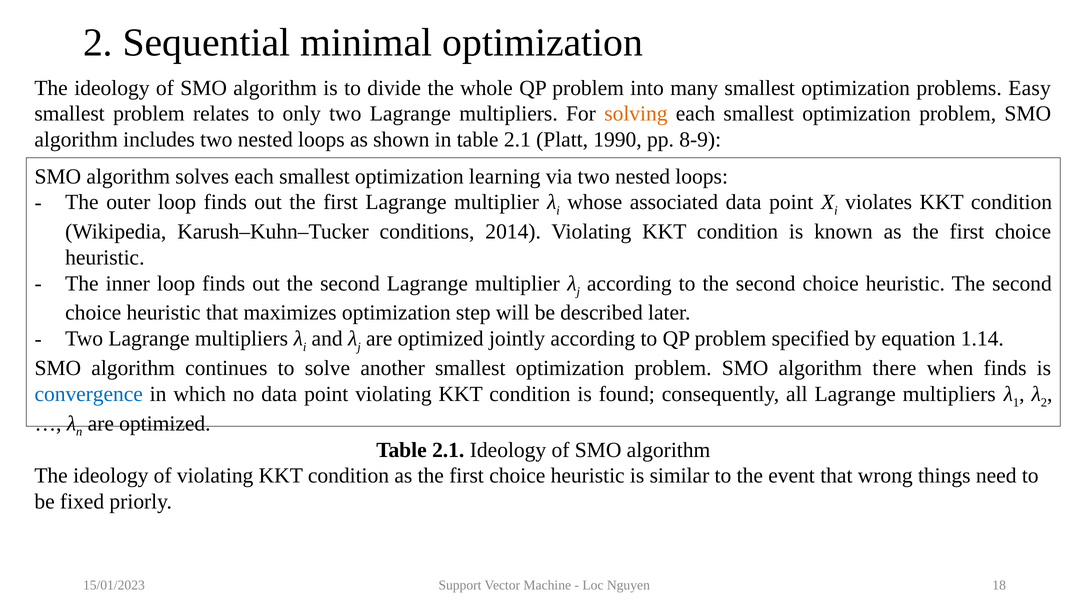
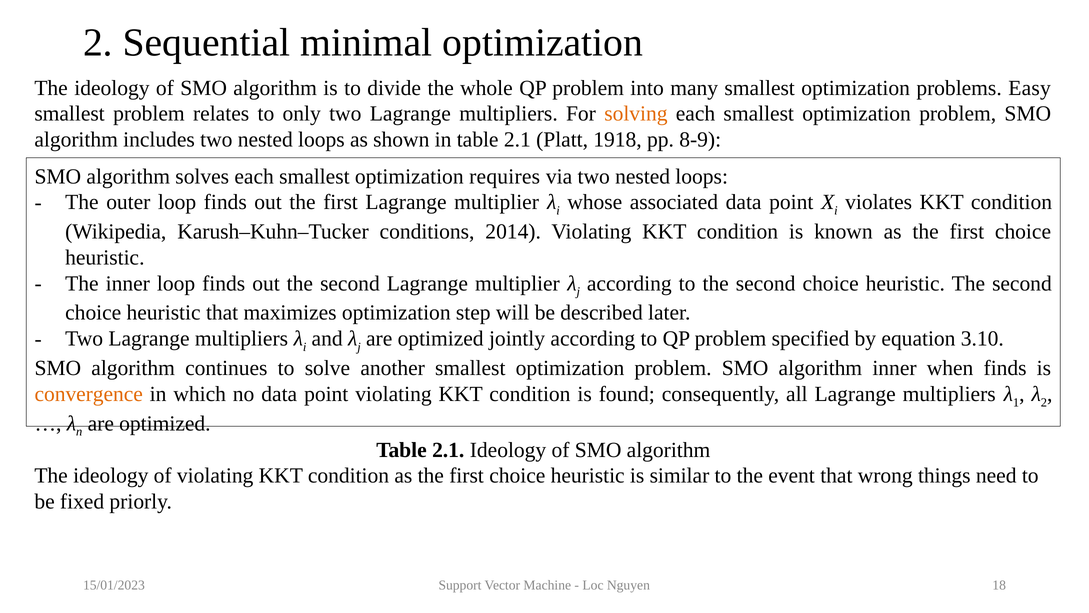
1990: 1990 -> 1918
learning: learning -> requires
1.14: 1.14 -> 3.10
algorithm there: there -> inner
convergence colour: blue -> orange
